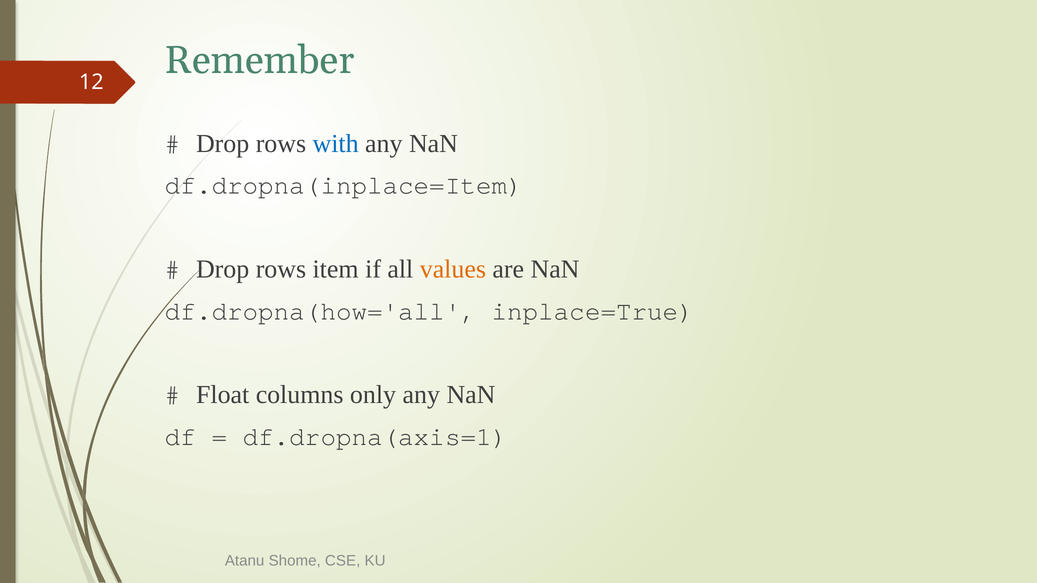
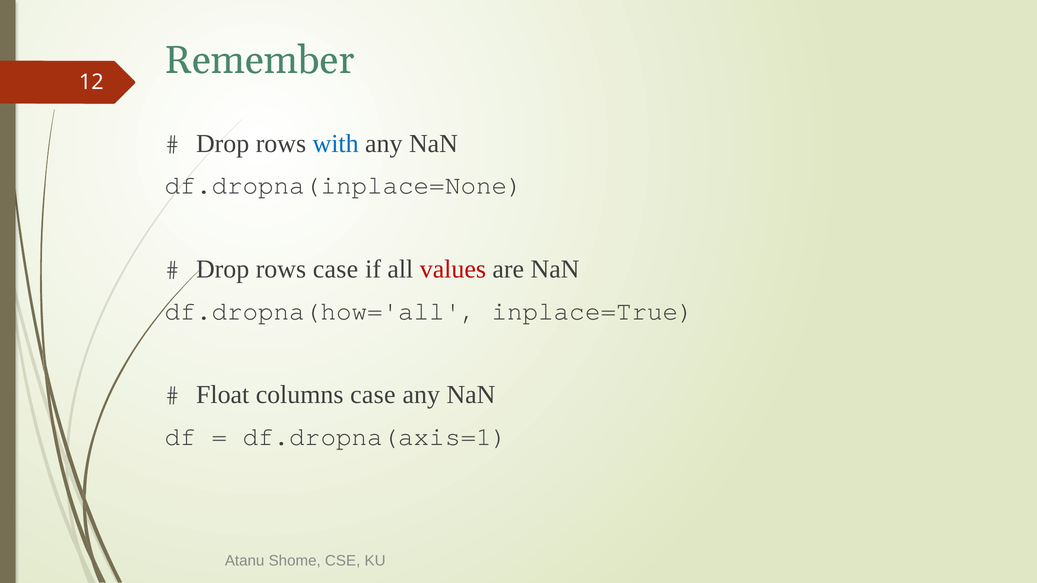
df.dropna(inplace=Item: df.dropna(inplace=Item -> df.dropna(inplace=None
rows item: item -> case
values colour: orange -> red
columns only: only -> case
